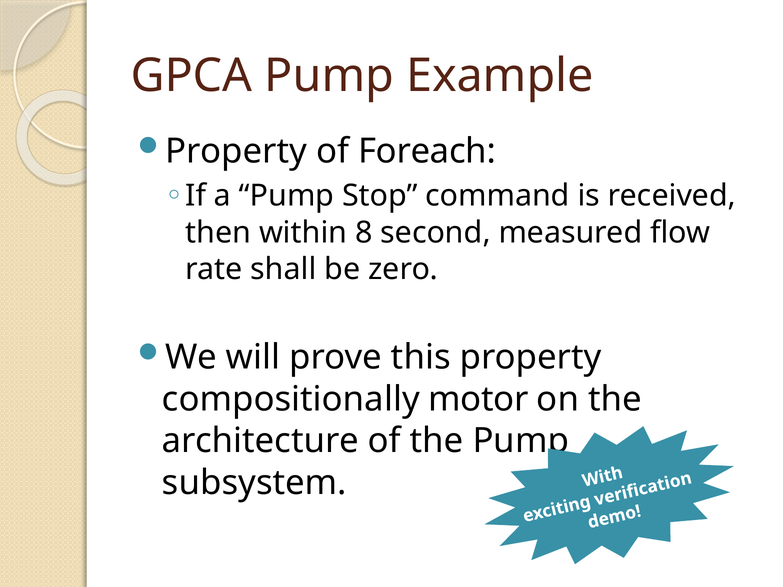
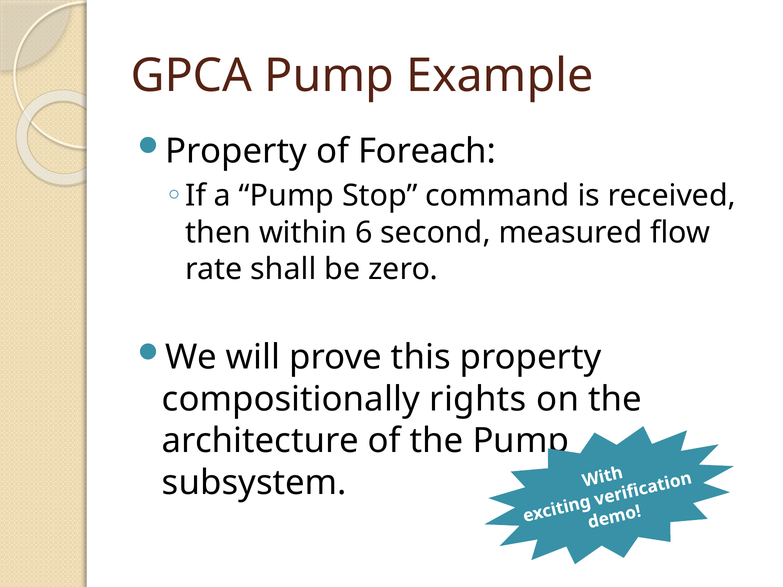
8: 8 -> 6
motor: motor -> rights
